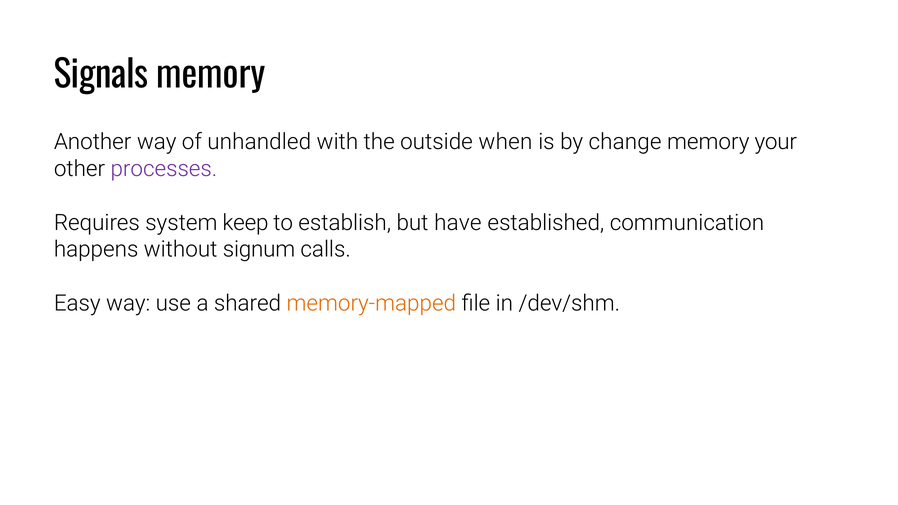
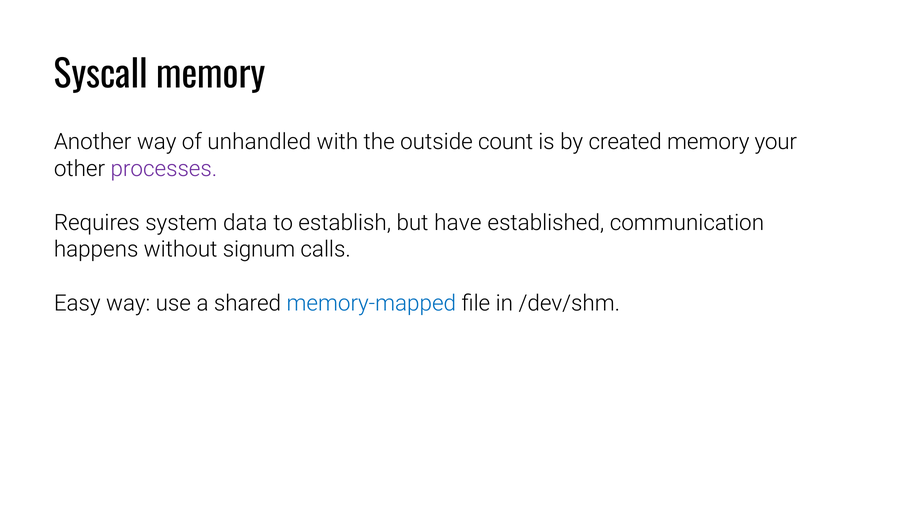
Signals: Signals -> Syscall
when: when -> count
change: change -> created
keep: keep -> data
memory-mapped colour: orange -> blue
